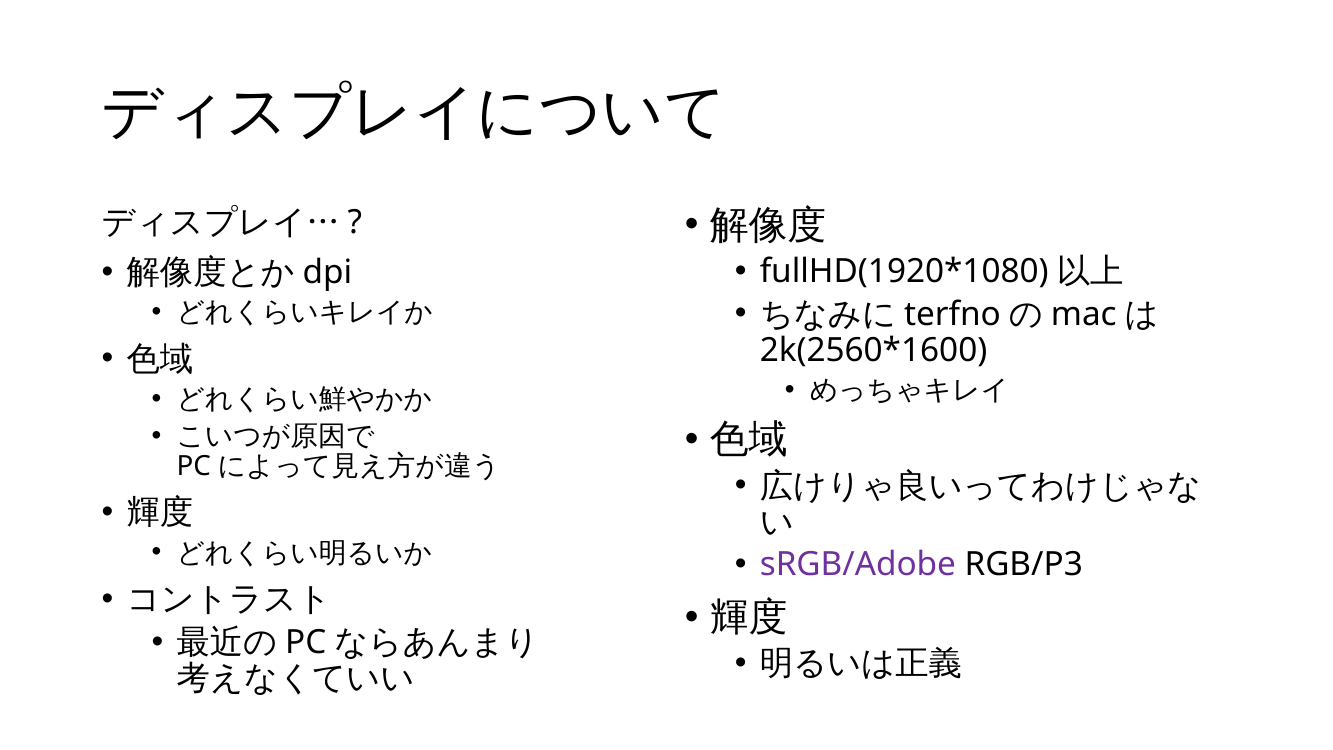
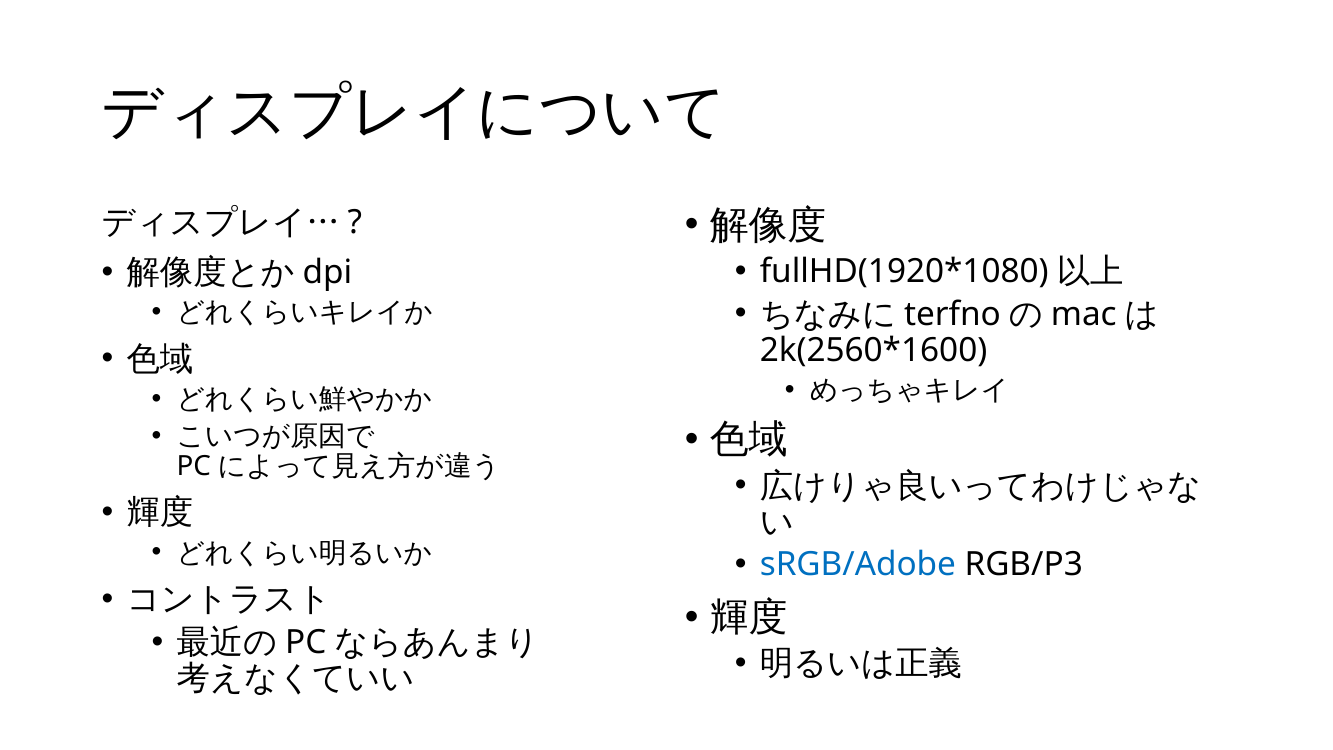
sRGB/Adobe colour: purple -> blue
